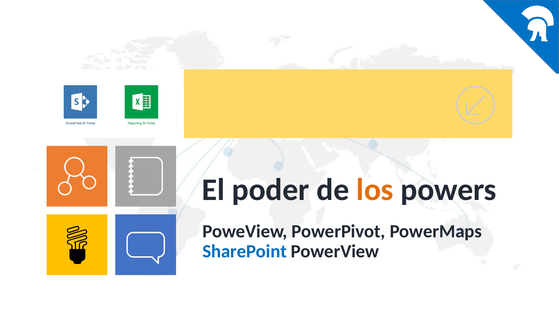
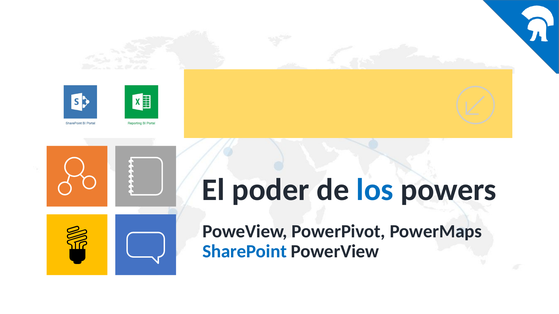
los colour: orange -> blue
